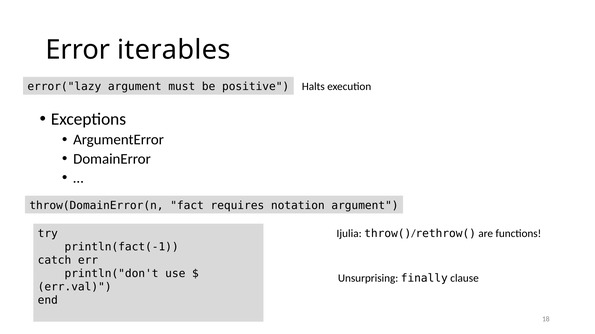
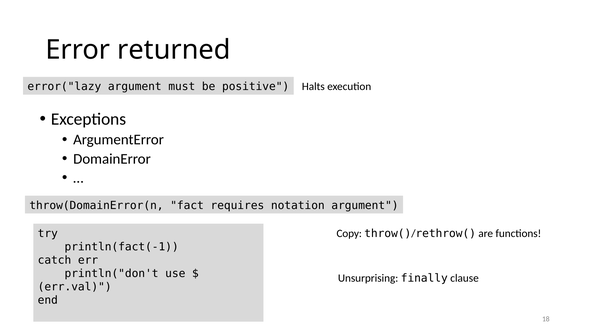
iterables: iterables -> returned
Ijulia: Ijulia -> Copy
